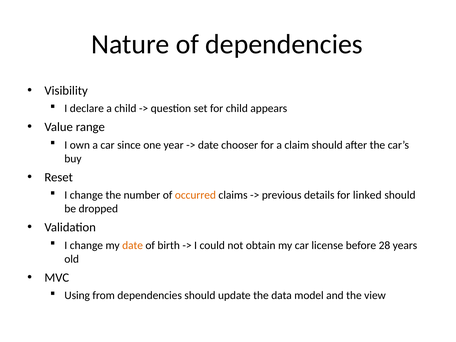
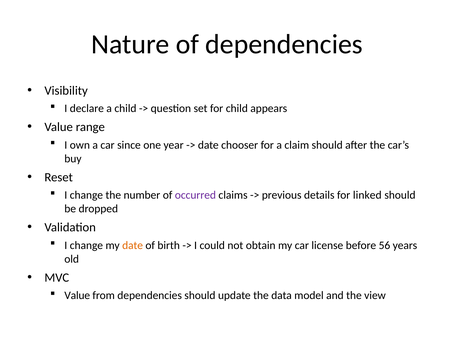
occurred colour: orange -> purple
28: 28 -> 56
Using at (77, 296): Using -> Value
